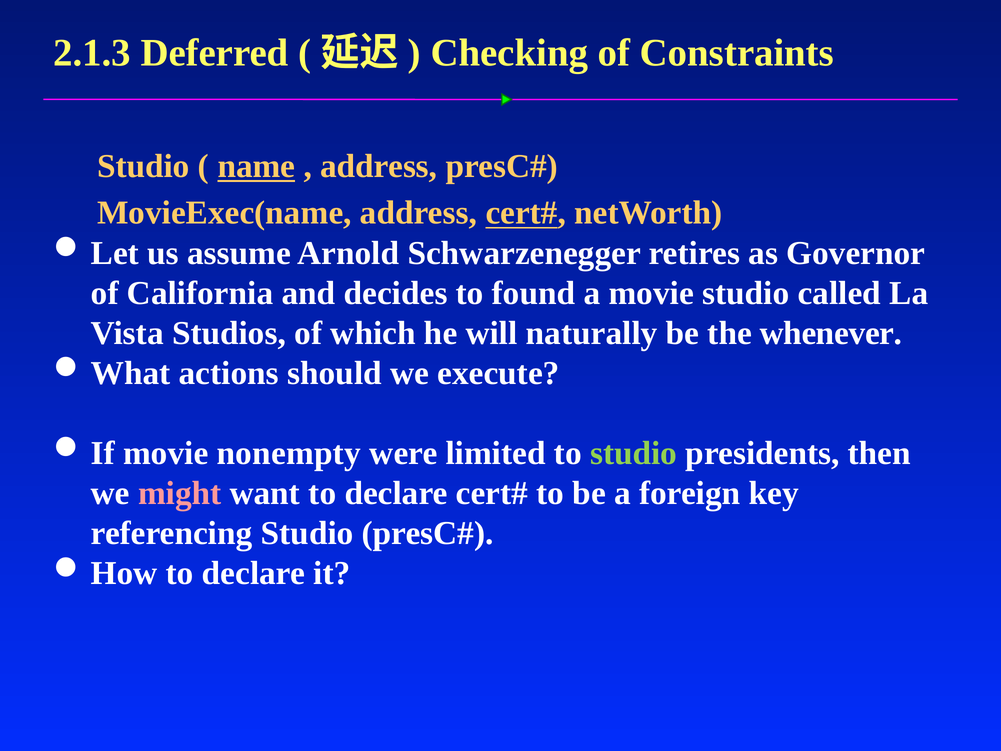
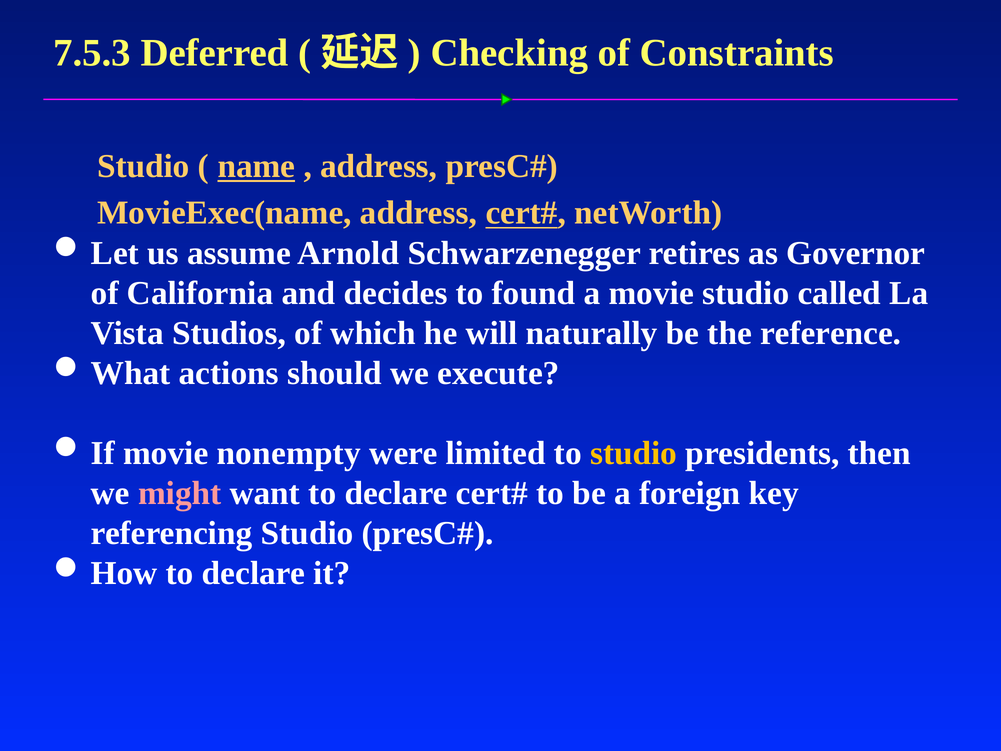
2.1.3: 2.1.3 -> 7.5.3
whenever: whenever -> reference
studio at (634, 453) colour: light green -> yellow
